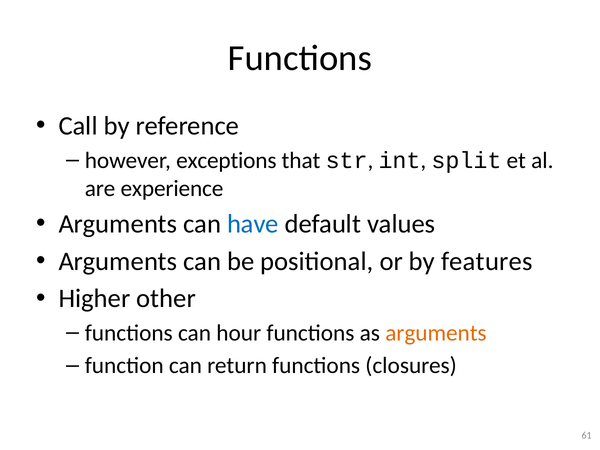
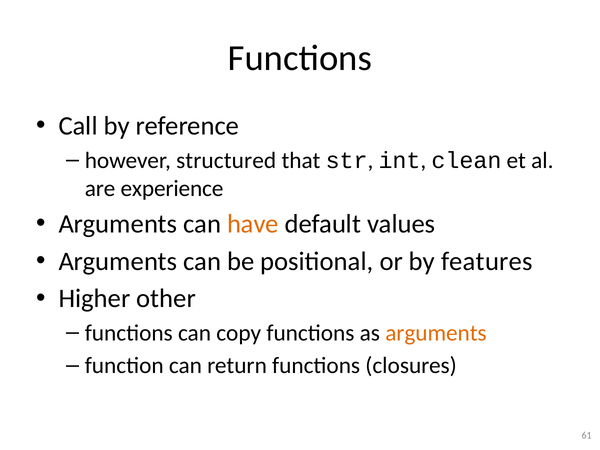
exceptions: exceptions -> structured
split: split -> clean
have colour: blue -> orange
hour: hour -> copy
